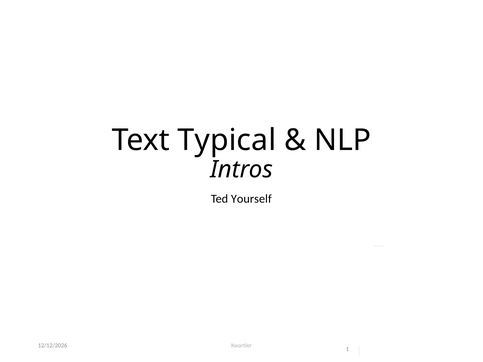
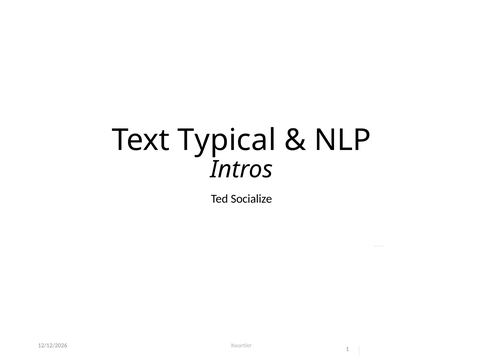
Yourself: Yourself -> Socialize
